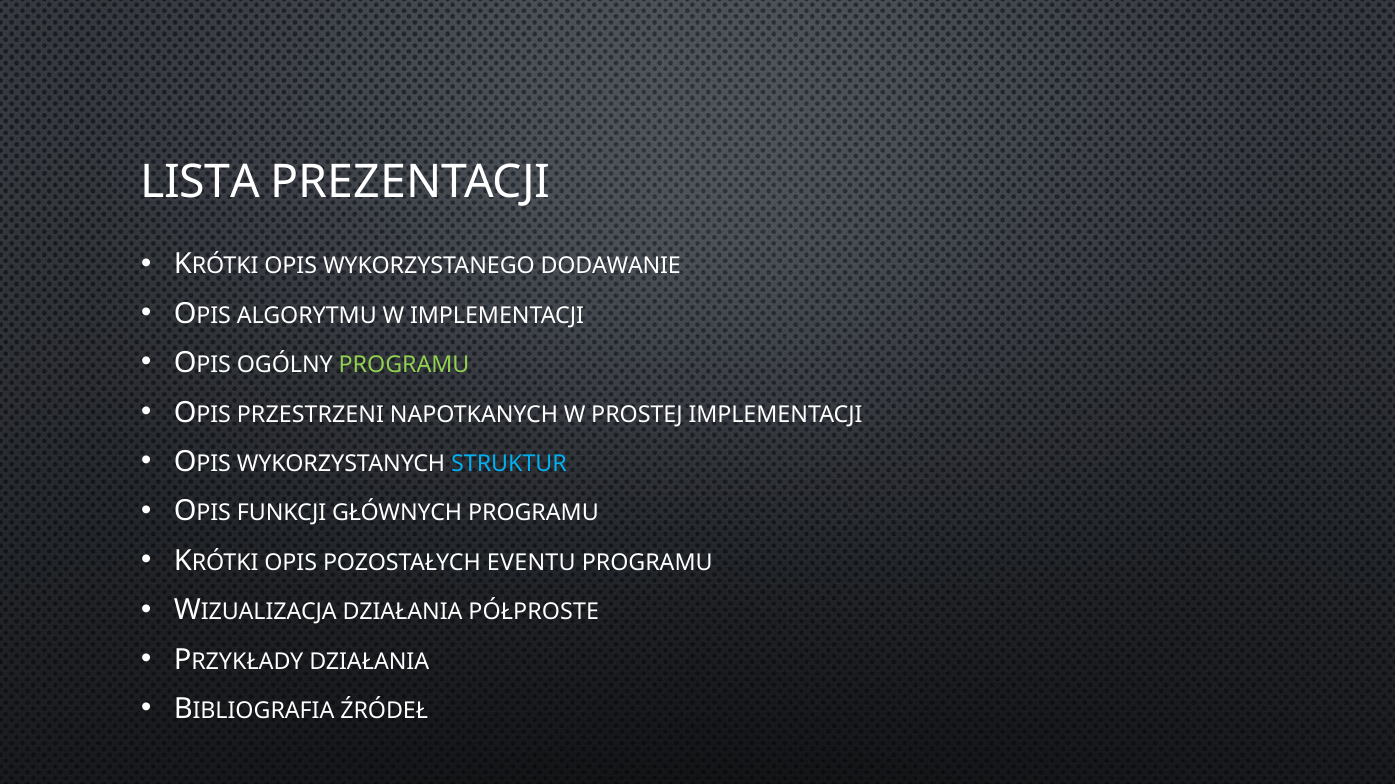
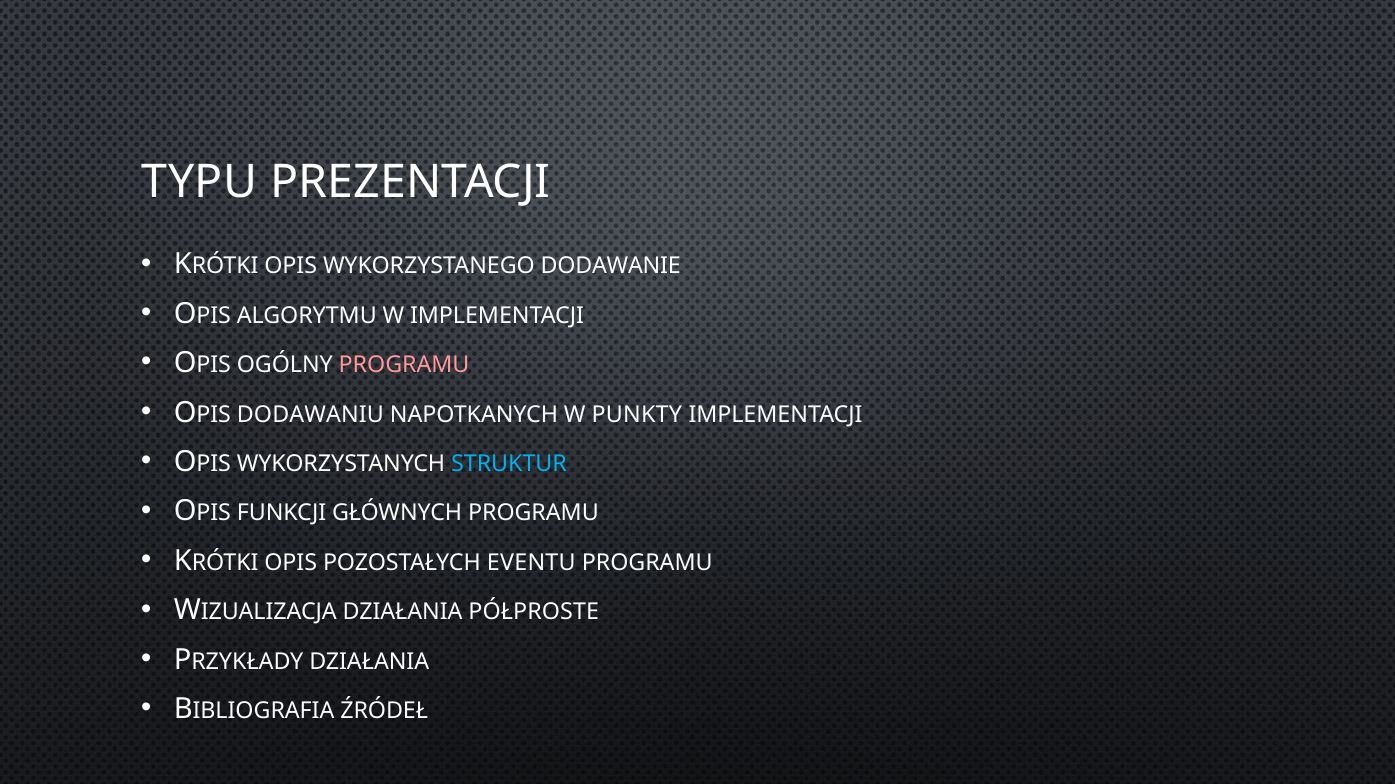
LISTA: LISTA -> TYPU
PROGRAMU at (404, 365) colour: light green -> pink
PRZESTRZENI: PRZESTRZENI -> DODAWANIU
PROSTEJ: PROSTEJ -> PUNKTY
